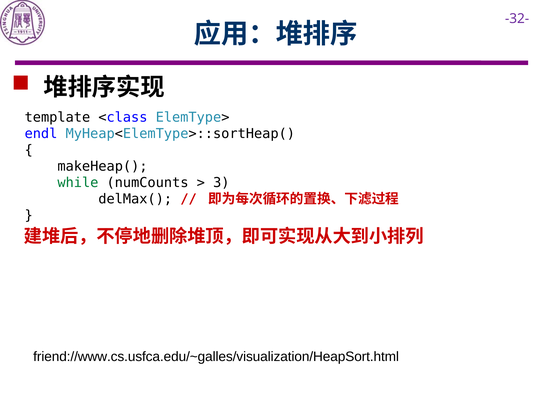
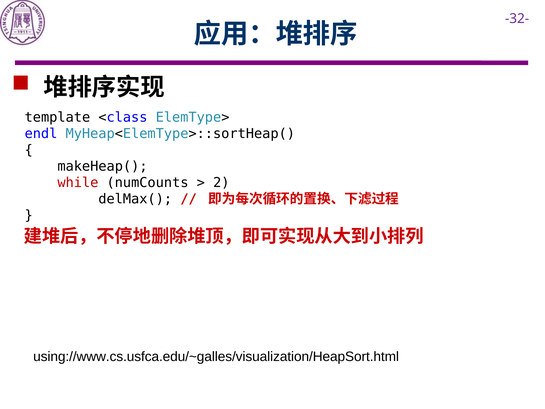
while colour: green -> red
3: 3 -> 2
friend://www.cs.usfca.edu/~galles/visualization/HeapSort.html: friend://www.cs.usfca.edu/~galles/visualization/HeapSort.html -> using://www.cs.usfca.edu/~galles/visualization/HeapSort.html
